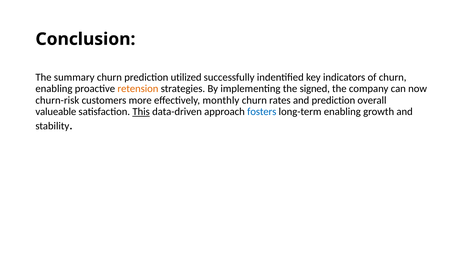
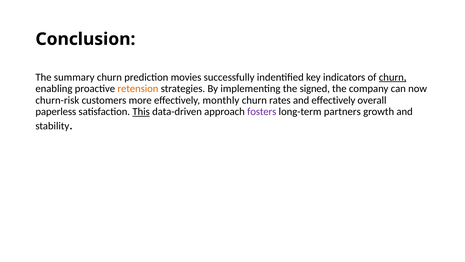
utilized: utilized -> movies
churn at (393, 77) underline: none -> present
and prediction: prediction -> effectively
valueable: valueable -> paperless
fosters colour: blue -> purple
long-term enabling: enabling -> partners
